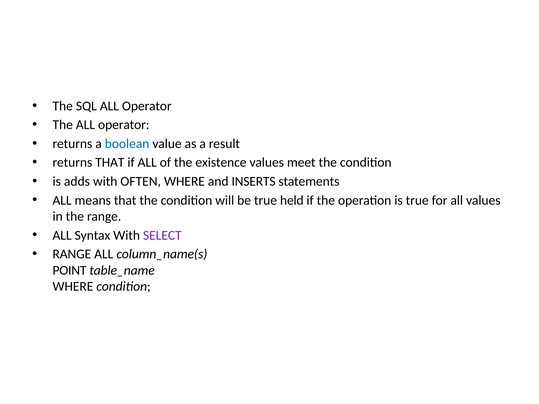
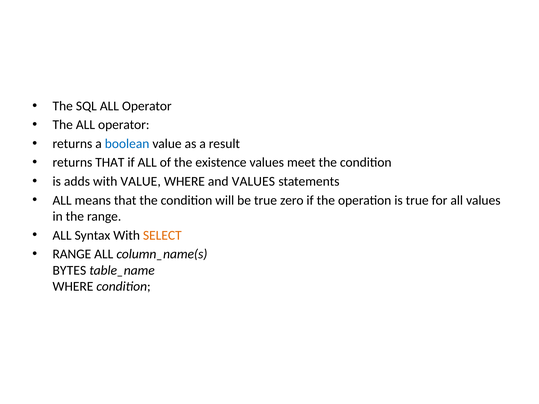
with OFTEN: OFTEN -> VALUE
and INSERTS: INSERTS -> VALUES
held: held -> zero
SELECT colour: purple -> orange
POINT: POINT -> BYTES
